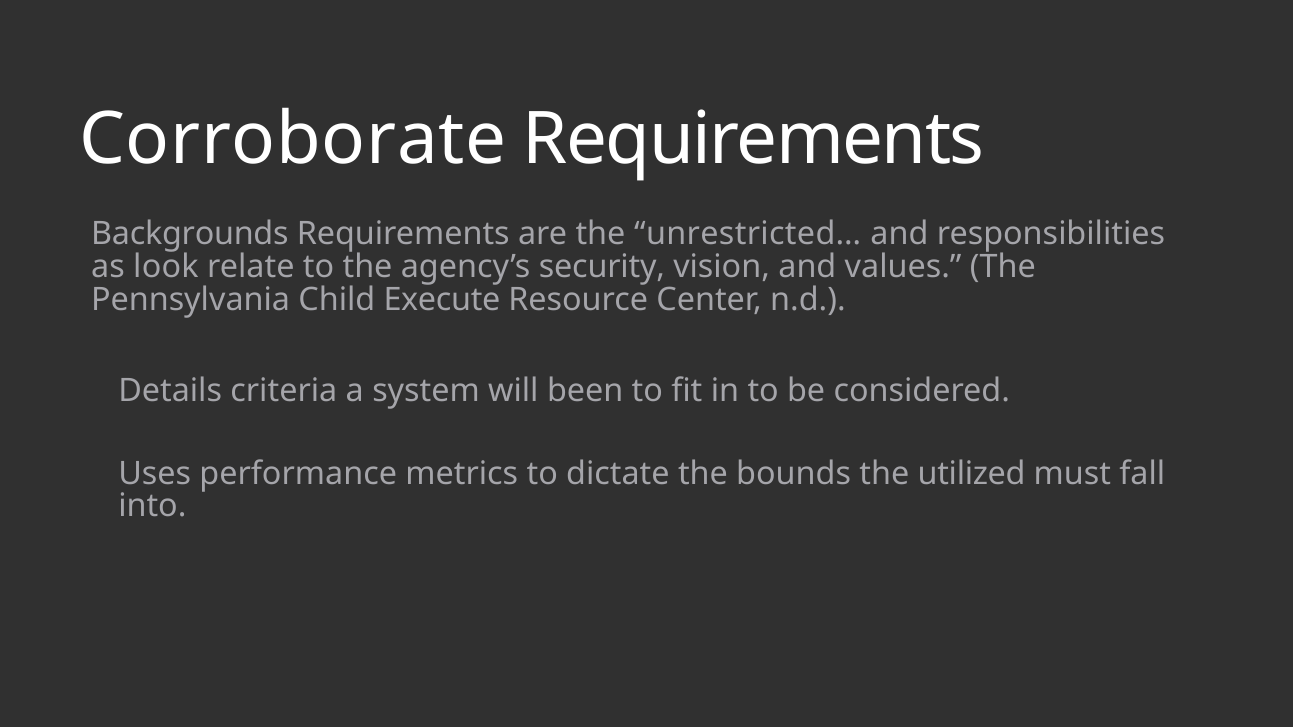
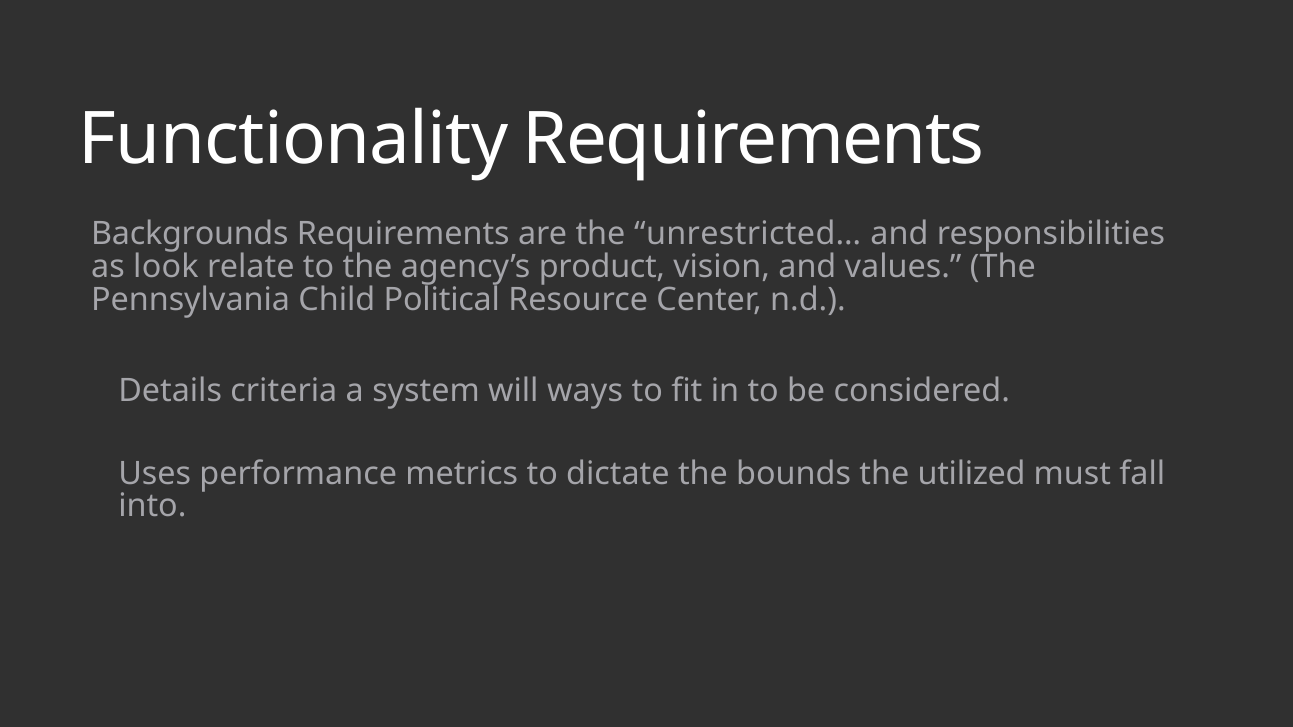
Corroborate: Corroborate -> Functionality
security: security -> product
Execute: Execute -> Political
been: been -> ways
